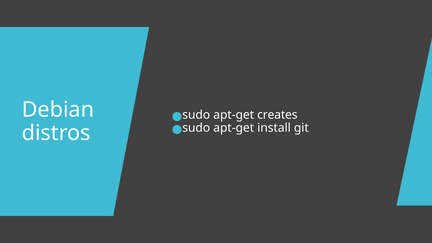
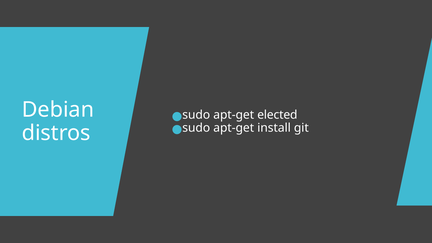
creates: creates -> elected
